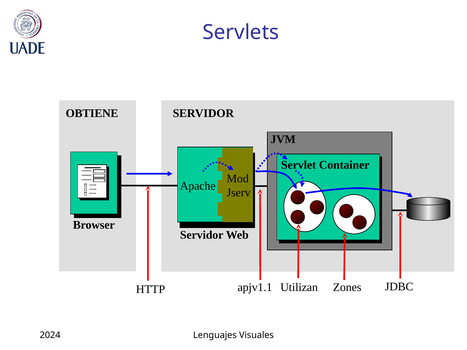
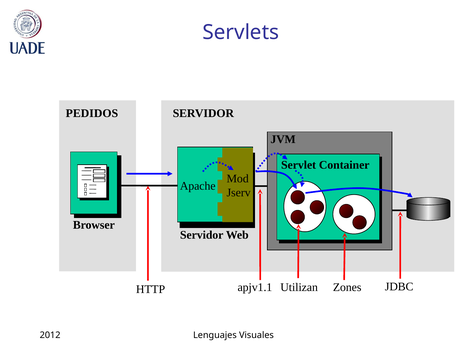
OBTIENE: OBTIENE -> PEDIDOS
2024: 2024 -> 2012
